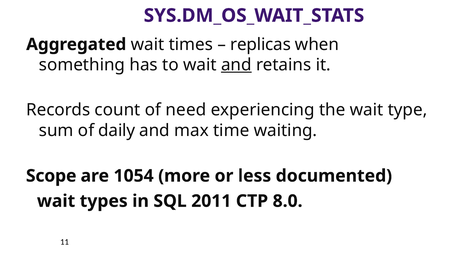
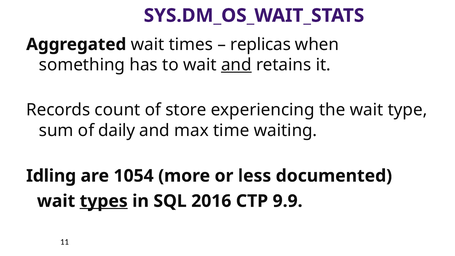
need: need -> store
Scope: Scope -> Idling
types underline: none -> present
2011: 2011 -> 2016
8.0: 8.0 -> 9.9
